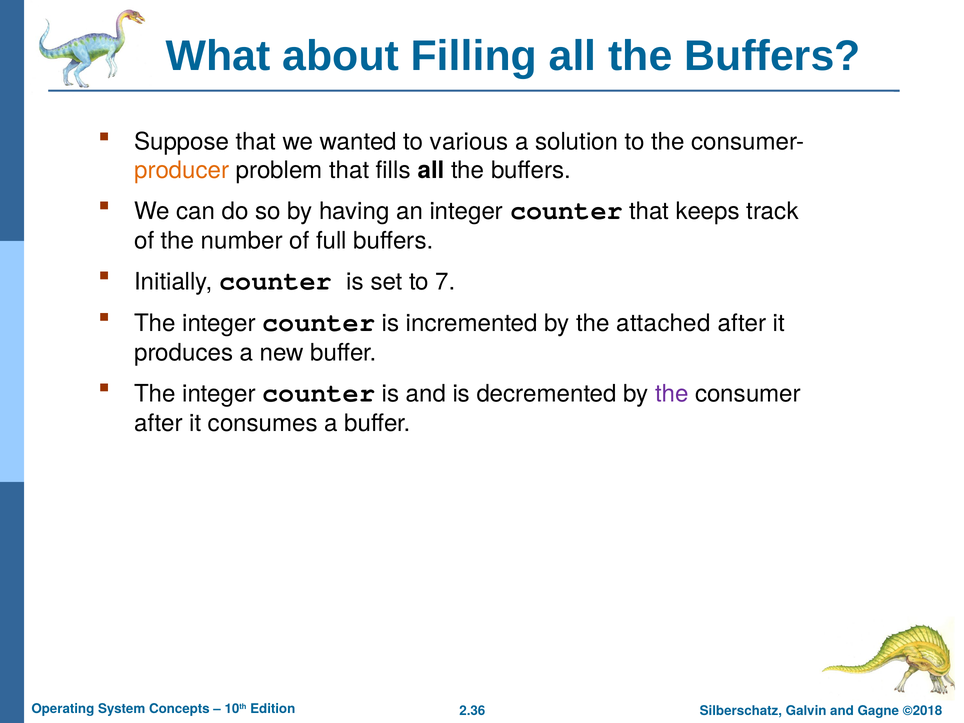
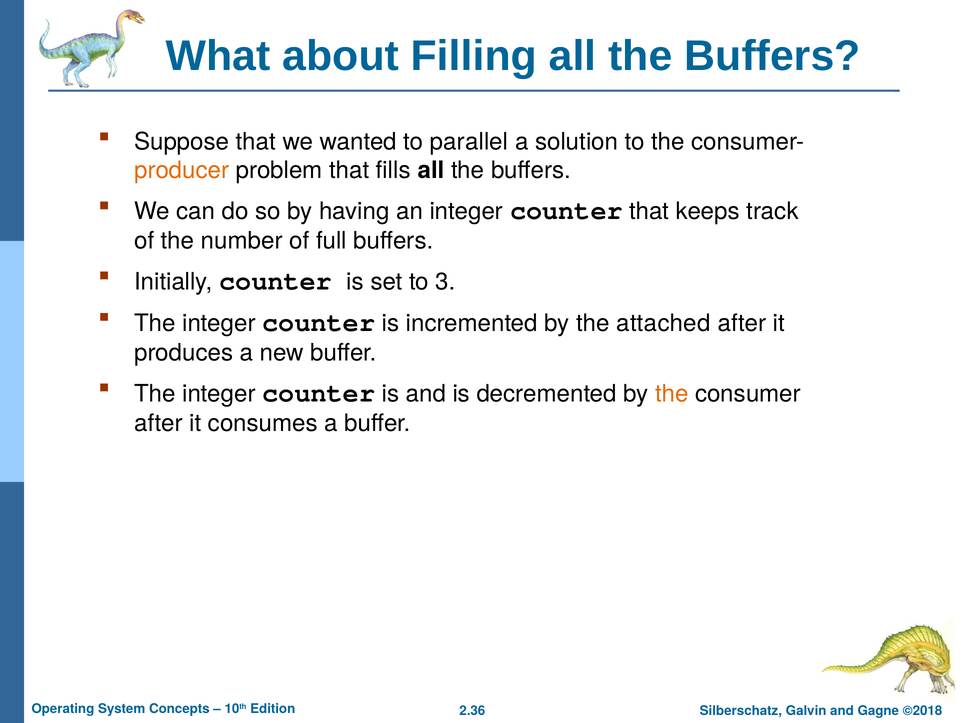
various: various -> parallel
7: 7 -> 3
the at (672, 394) colour: purple -> orange
